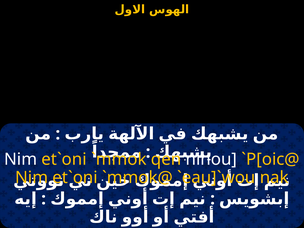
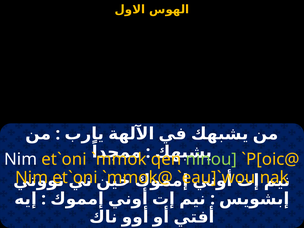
ninou colour: white -> light green
